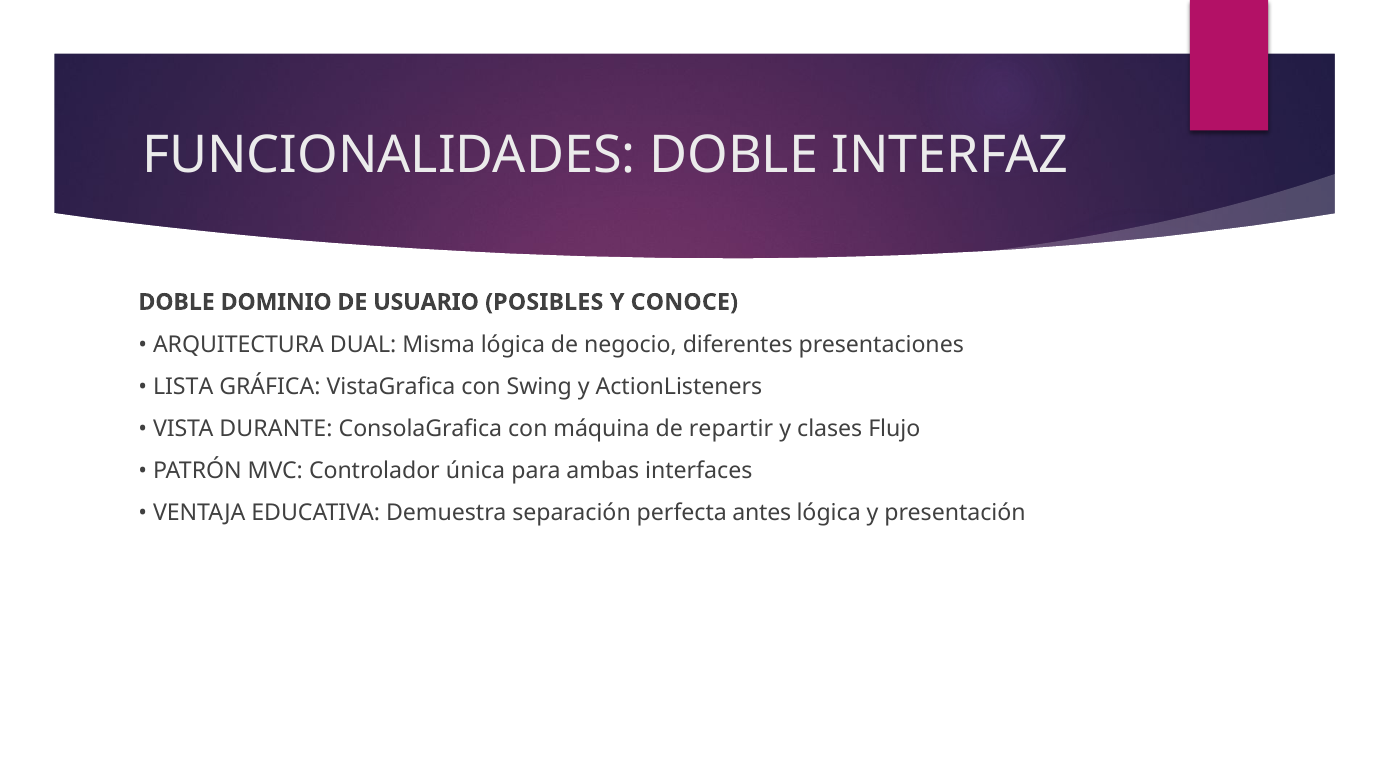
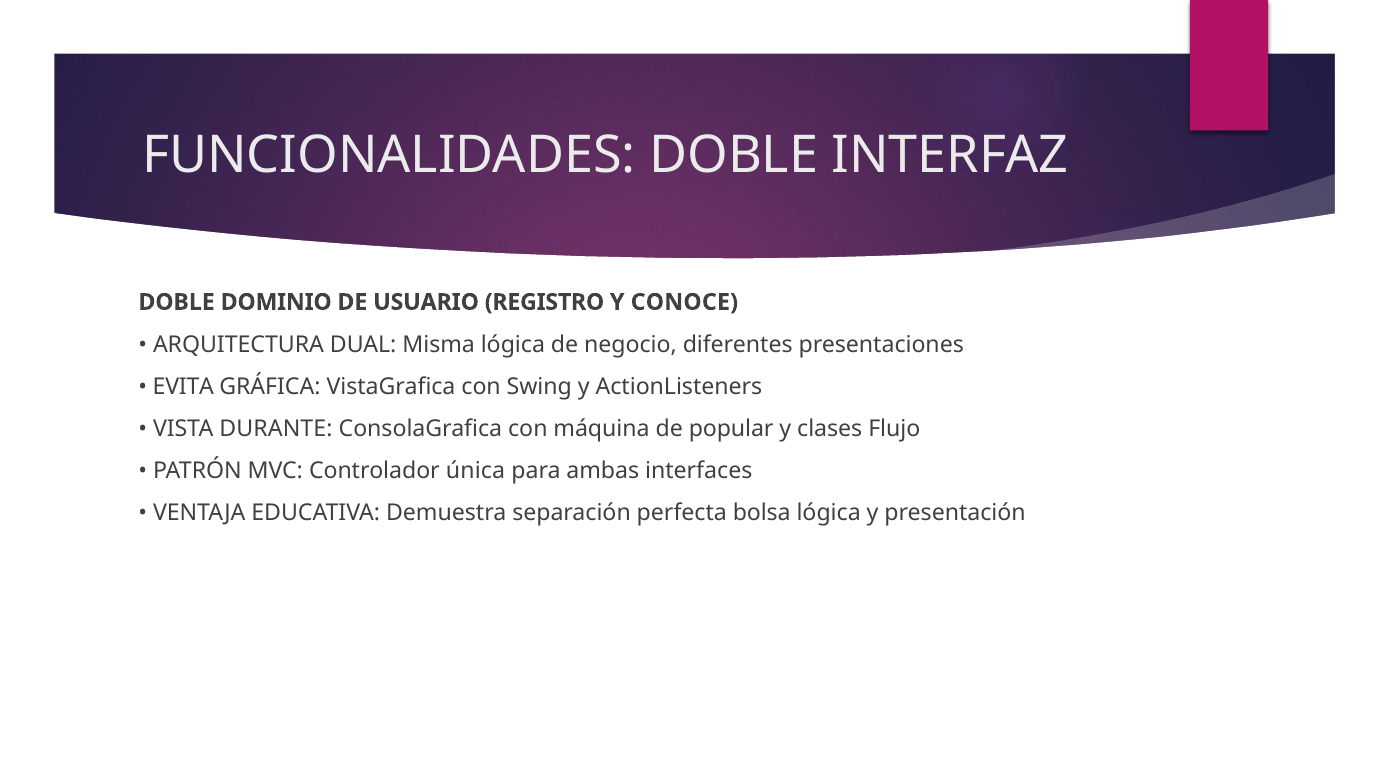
POSIBLES: POSIBLES -> REGISTRO
LISTA: LISTA -> EVITA
repartir: repartir -> popular
antes: antes -> bolsa
